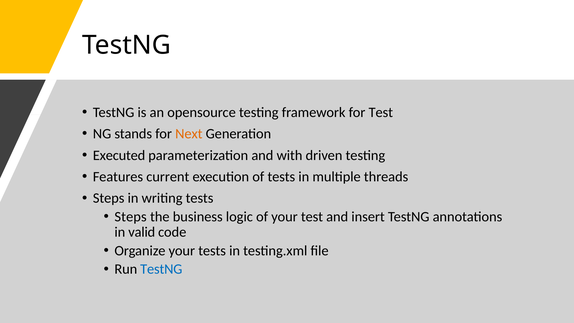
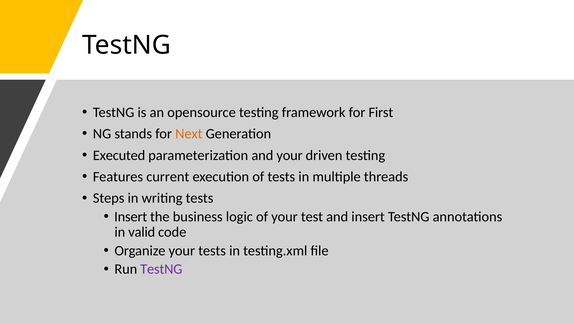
for Test: Test -> First
and with: with -> your
Steps at (131, 217): Steps -> Insert
TestNG at (161, 269) colour: blue -> purple
